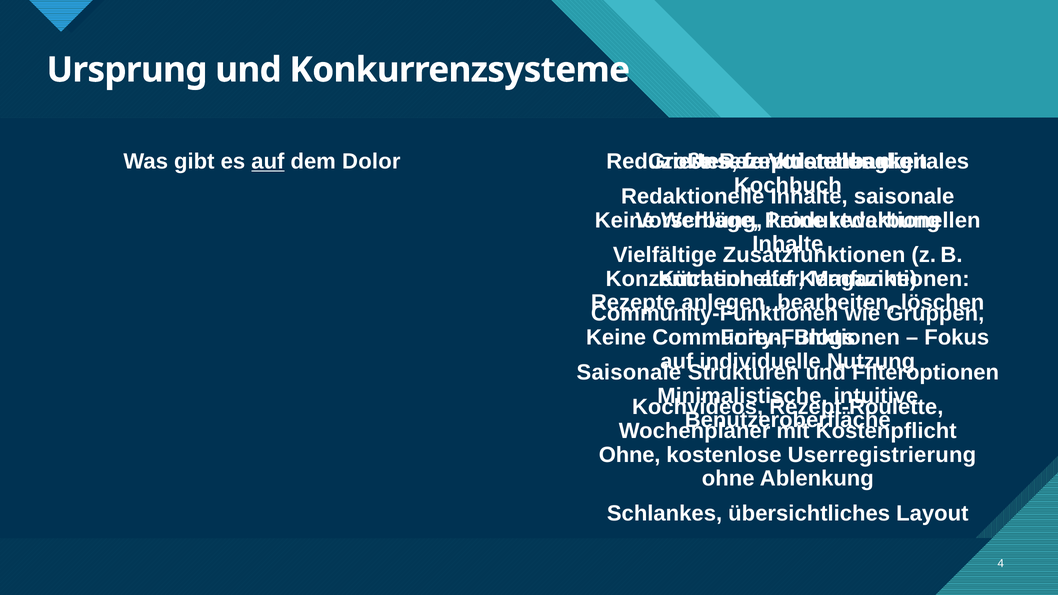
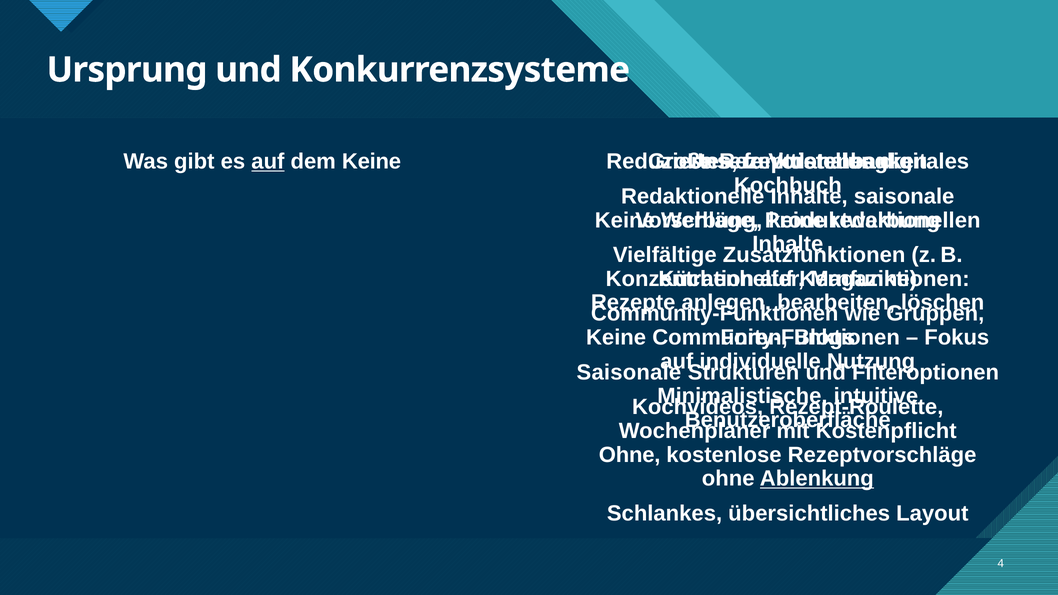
dem Dolor: Dolor -> Keine
Userregistrierung: Userregistrierung -> Rezeptvorschläge
Ablenkung underline: none -> present
